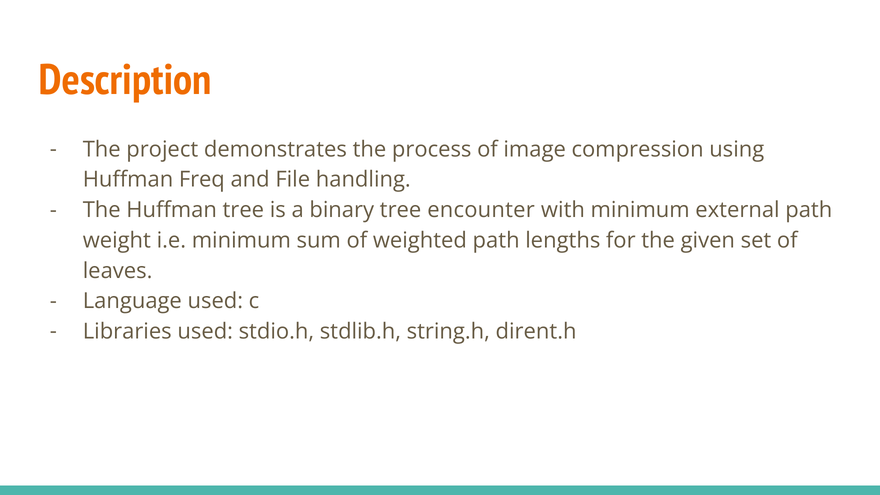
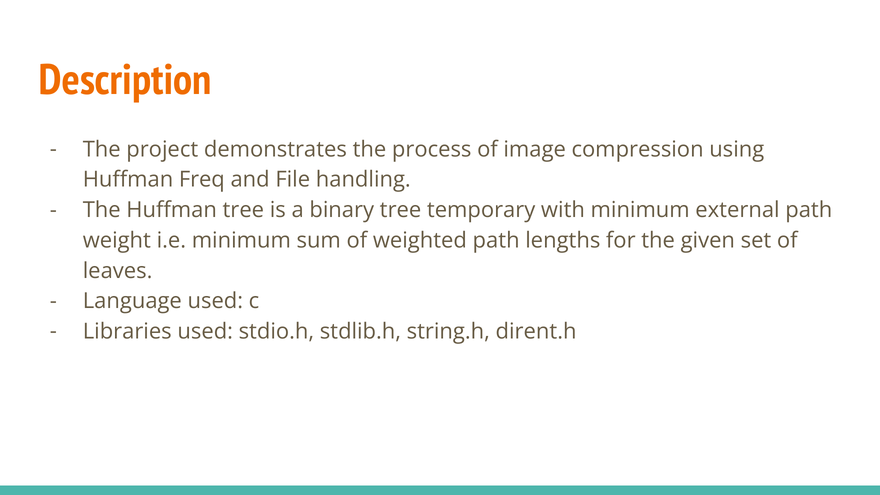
encounter: encounter -> temporary
